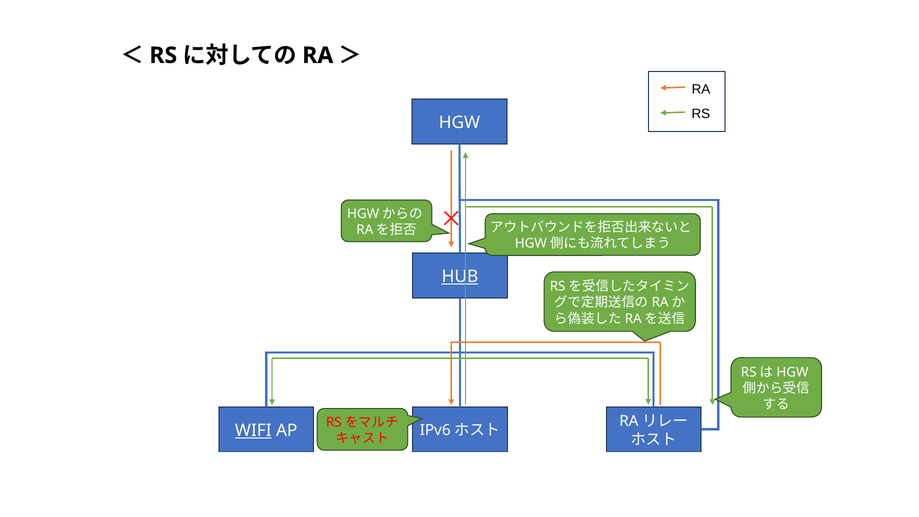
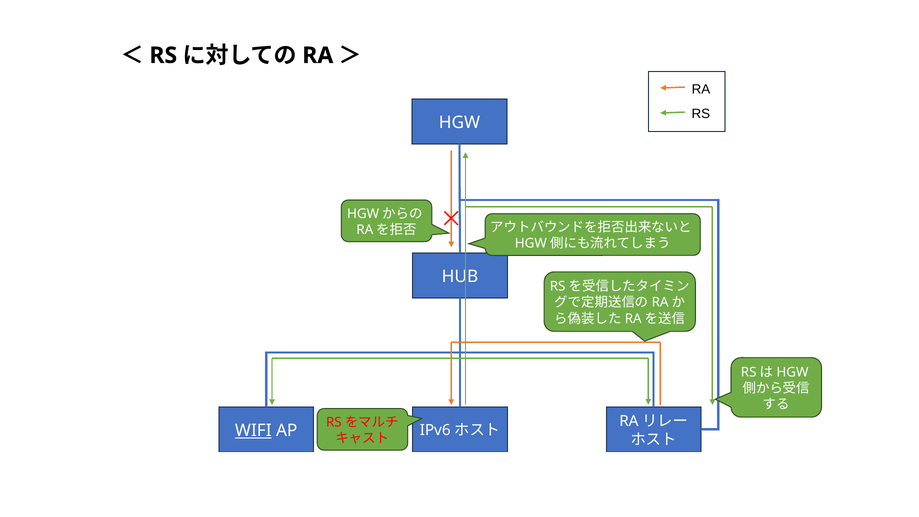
HUB underline: present -> none
